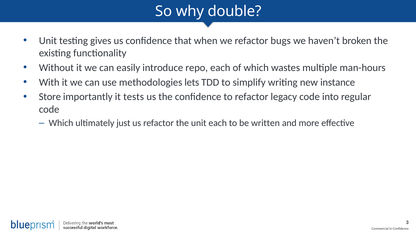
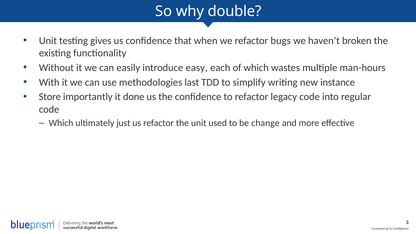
repo: repo -> easy
lets: lets -> last
tests: tests -> done
unit each: each -> used
written: written -> change
